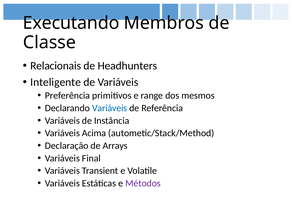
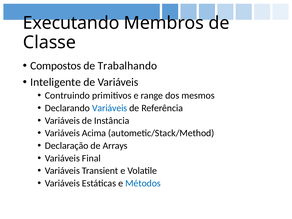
Relacionais: Relacionais -> Compostos
Headhunters: Headhunters -> Trabalhando
Preferência: Preferência -> Contruindo
Métodos colour: purple -> blue
